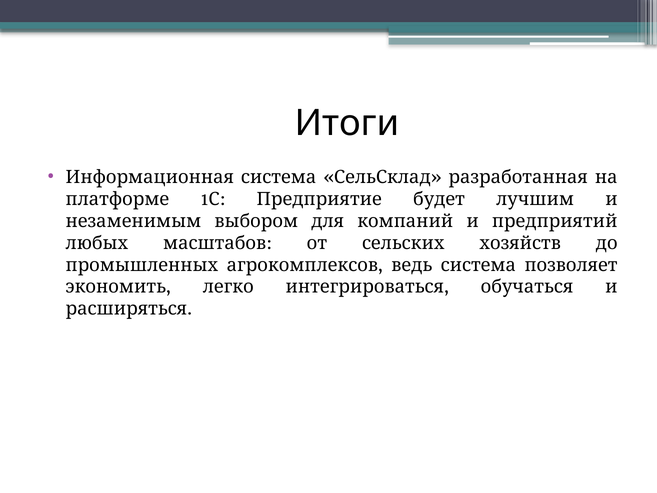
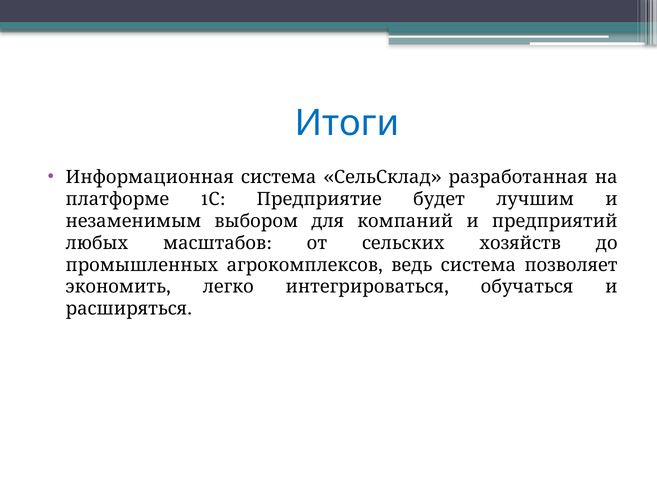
Итоги colour: black -> blue
